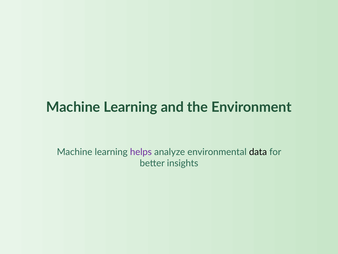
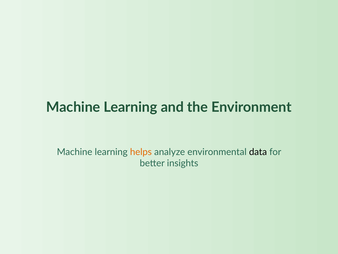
helps colour: purple -> orange
